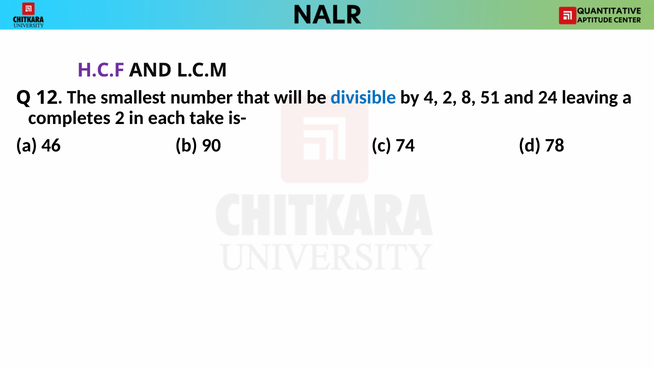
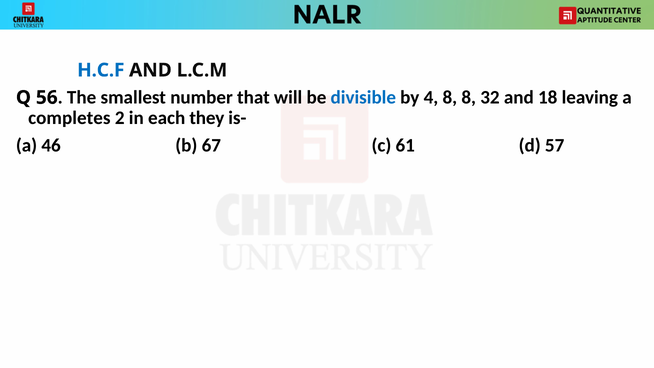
H.C.F colour: purple -> blue
12: 12 -> 56
4 2: 2 -> 8
51: 51 -> 32
24: 24 -> 18
take: take -> they
90: 90 -> 67
74: 74 -> 61
78: 78 -> 57
